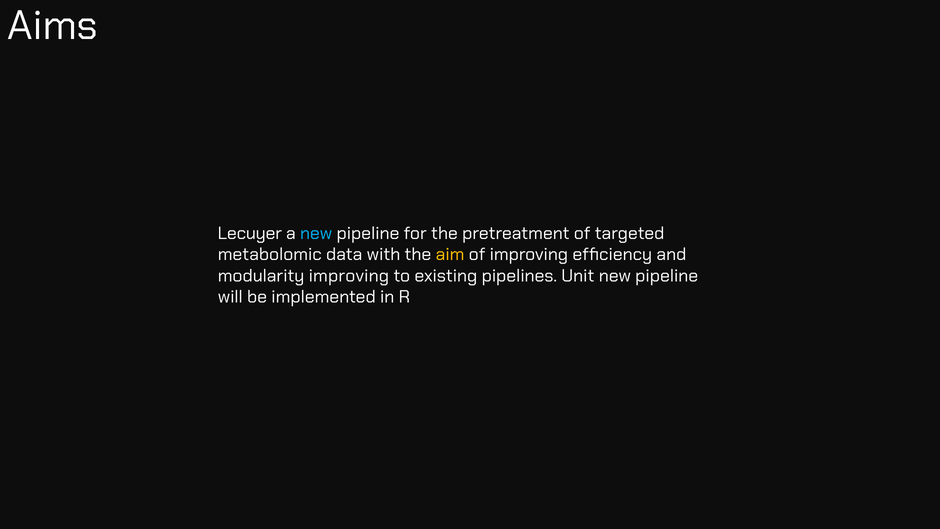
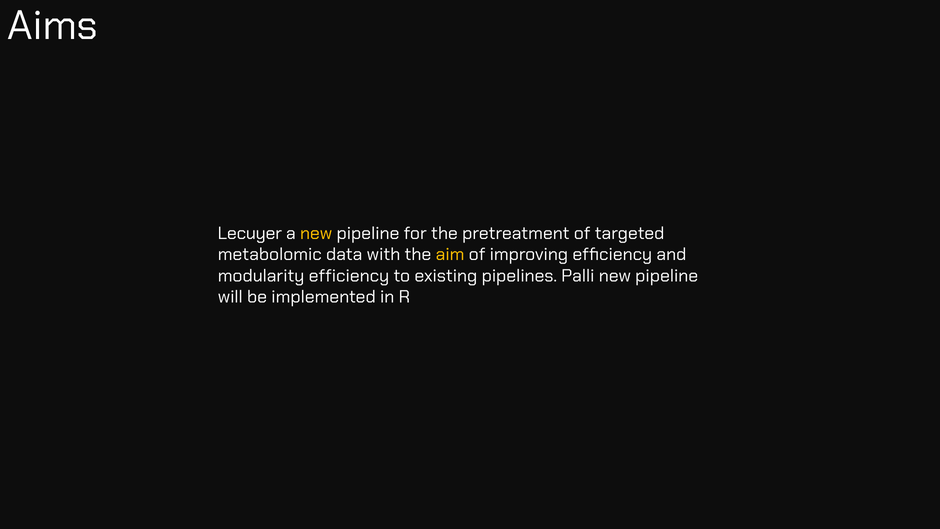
new at (316, 233) colour: light blue -> yellow
modularity improving: improving -> efficiency
Unit: Unit -> Palli
